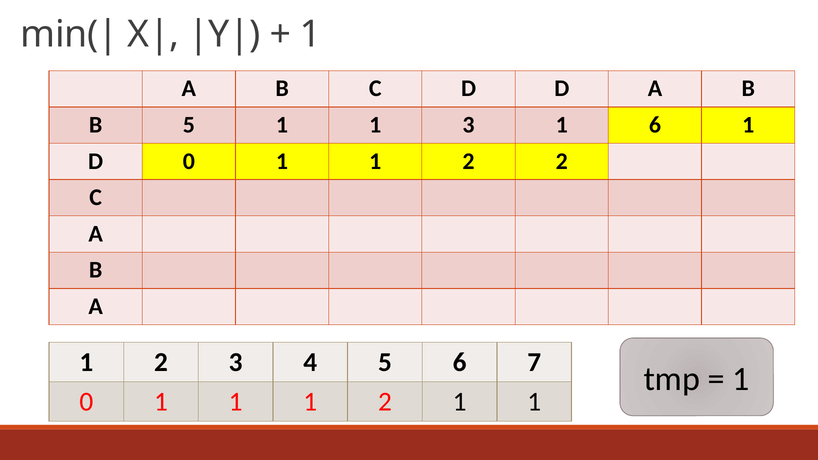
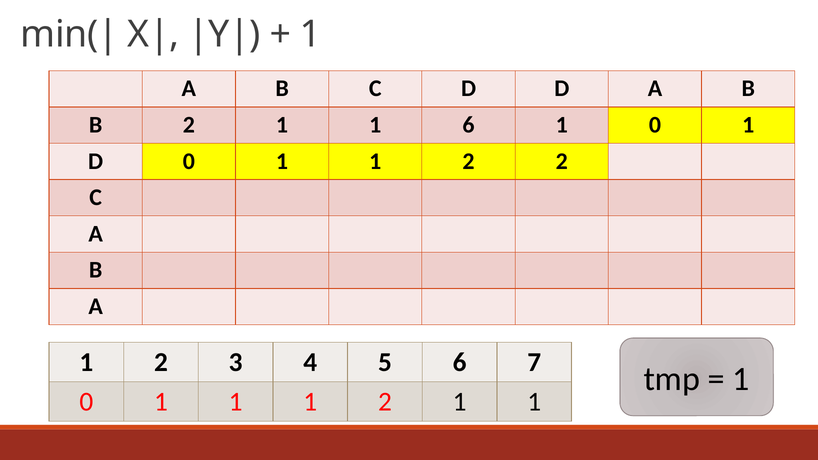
B 5: 5 -> 2
1 3: 3 -> 6
1 6: 6 -> 0
